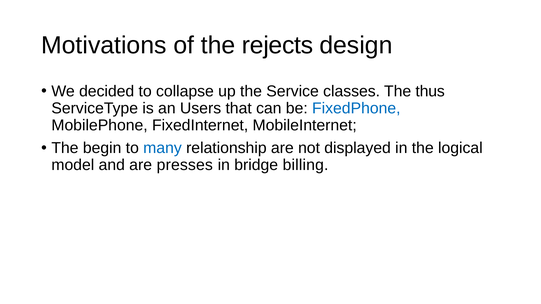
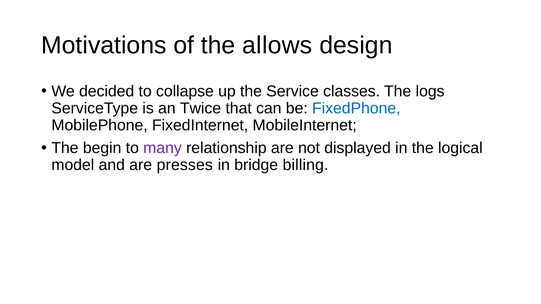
rejects: rejects -> allows
thus: thus -> logs
Users: Users -> Twice
many colour: blue -> purple
